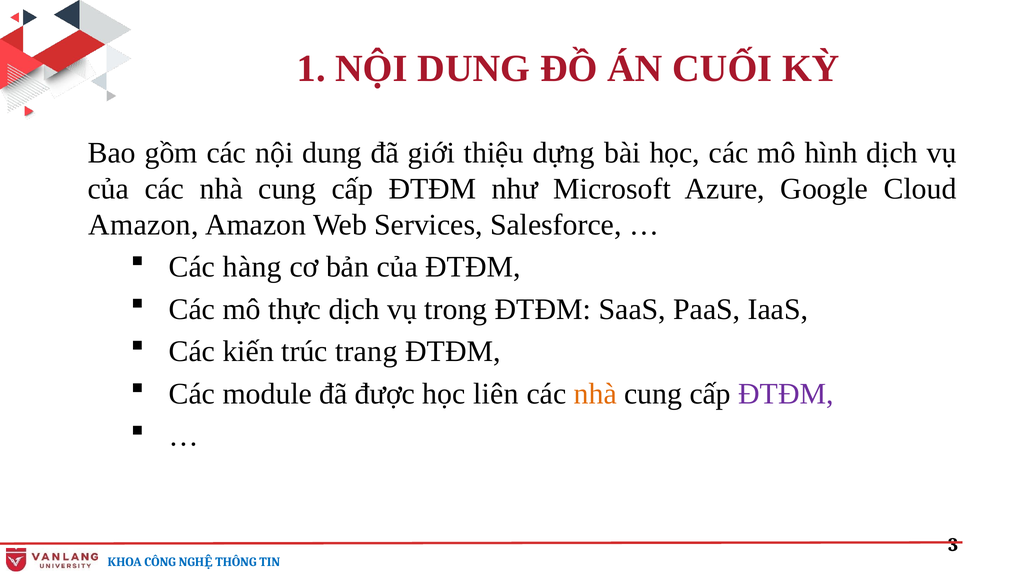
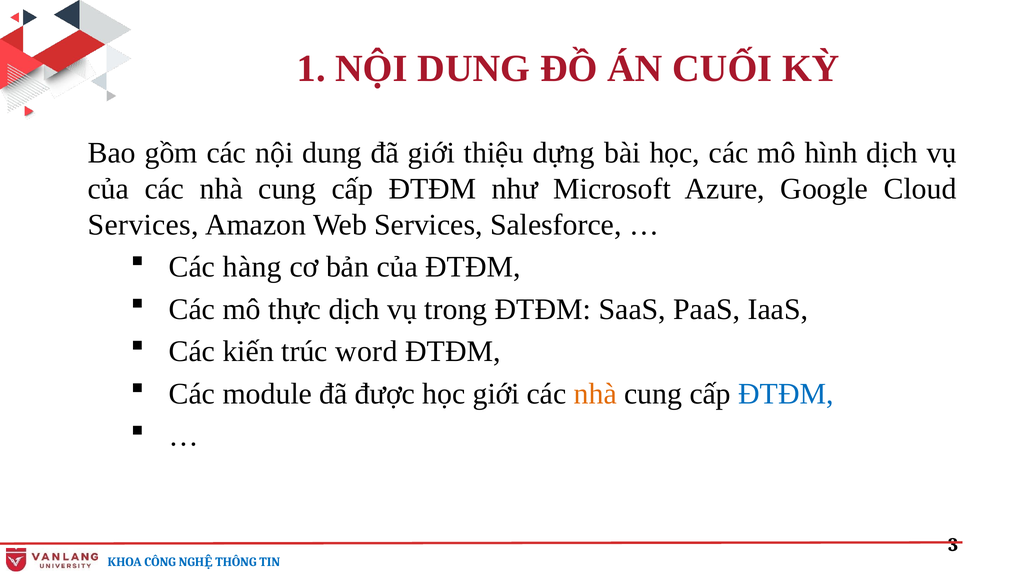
Amazon at (143, 225): Amazon -> Services
trang: trang -> word
học liên: liên -> giới
ĐTĐM at (786, 394) colour: purple -> blue
